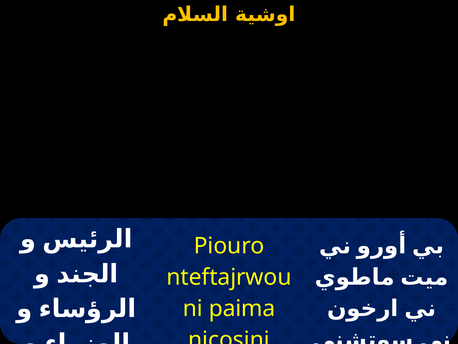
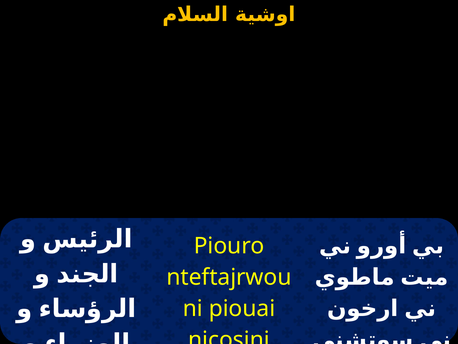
paima: paima -> piouai
